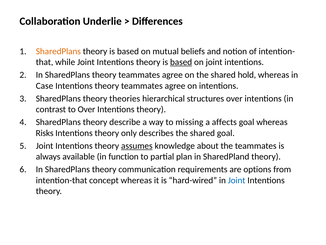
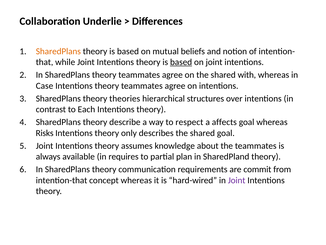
hold: hold -> with
to Over: Over -> Each
missing: missing -> respect
assumes underline: present -> none
function: function -> requires
options: options -> commit
Joint at (237, 180) colour: blue -> purple
